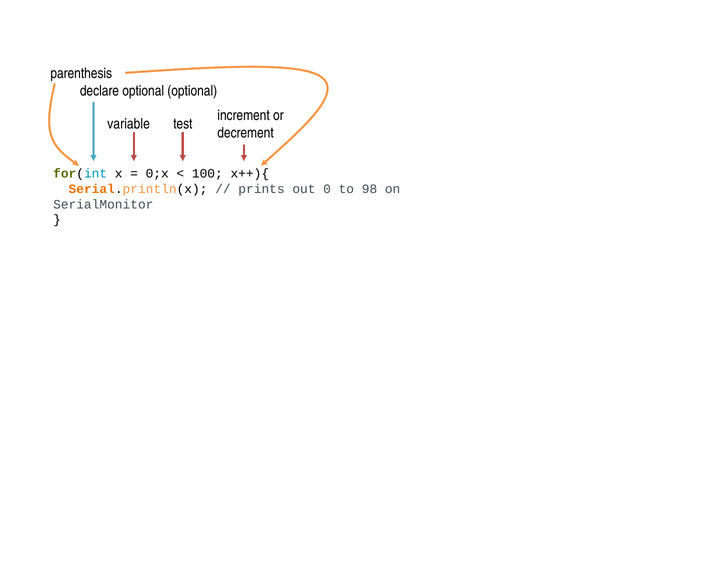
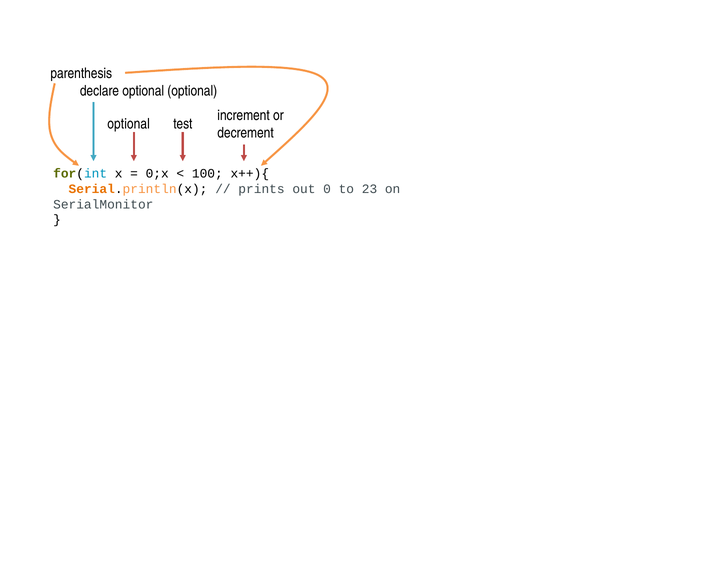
variable at (129, 124): variable -> optional
98: 98 -> 23
